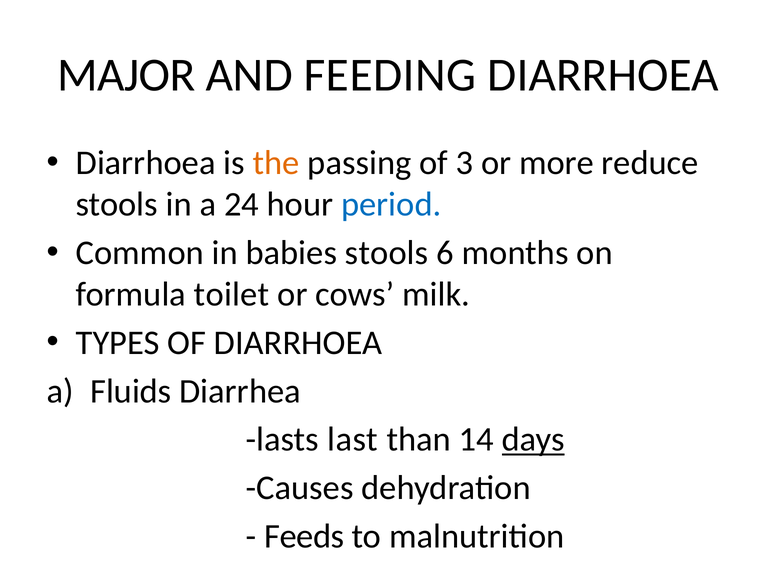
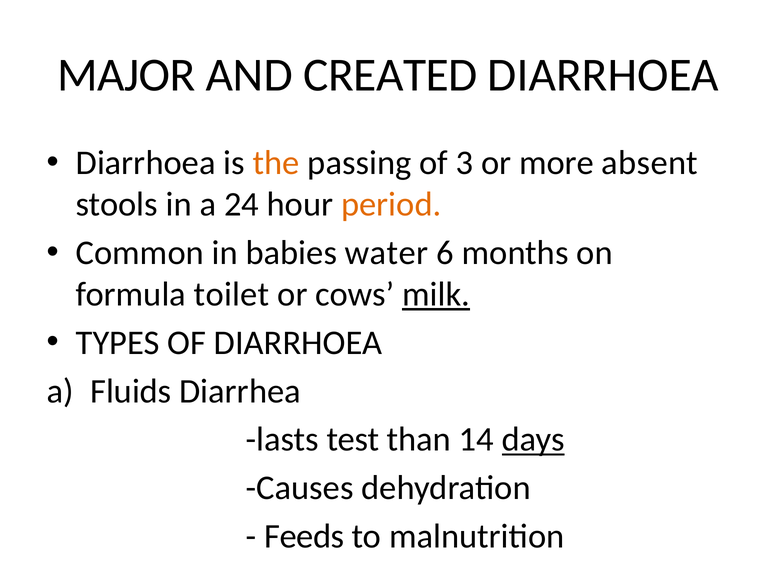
FEEDING: FEEDING -> CREATED
reduce: reduce -> absent
period colour: blue -> orange
babies stools: stools -> water
milk underline: none -> present
last: last -> test
